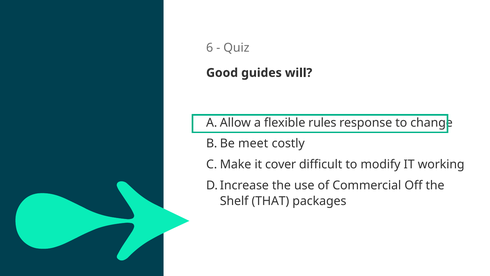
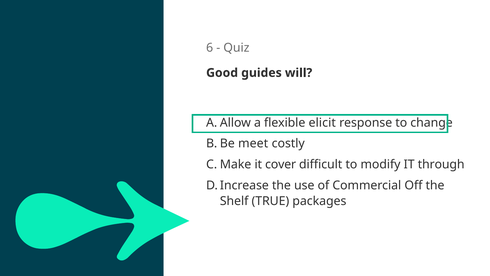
rules: rules -> elicit
working: working -> through
THAT: THAT -> TRUE
